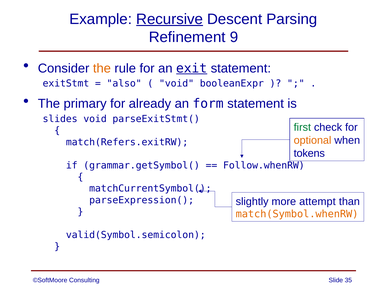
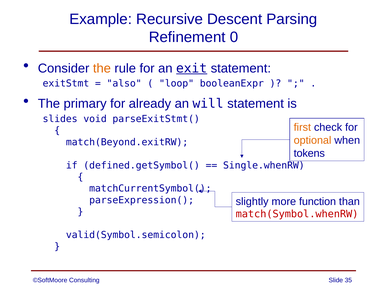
Recursive underline: present -> none
9: 9 -> 0
void at (177, 84): void -> loop
form: form -> will
first colour: green -> orange
match(Refers.exitRW: match(Refers.exitRW -> match(Beyond.exitRW
grammar.getSymbol(: grammar.getSymbol( -> defined.getSymbol(
Follow.whenRW: Follow.whenRW -> Single.whenRW
attempt: attempt -> function
match(Symbol.whenRW colour: orange -> red
